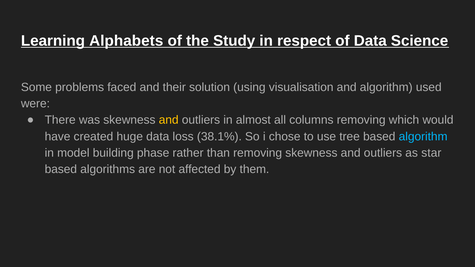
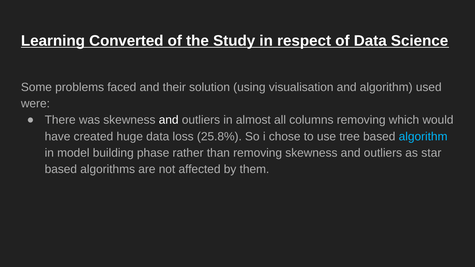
Alphabets: Alphabets -> Converted
and at (169, 120) colour: yellow -> white
38.1%: 38.1% -> 25.8%
